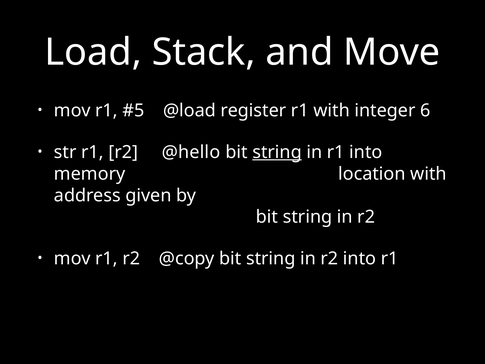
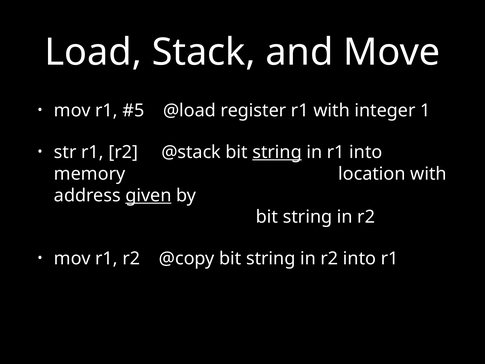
6: 6 -> 1
@hello: @hello -> @stack
given underline: none -> present
